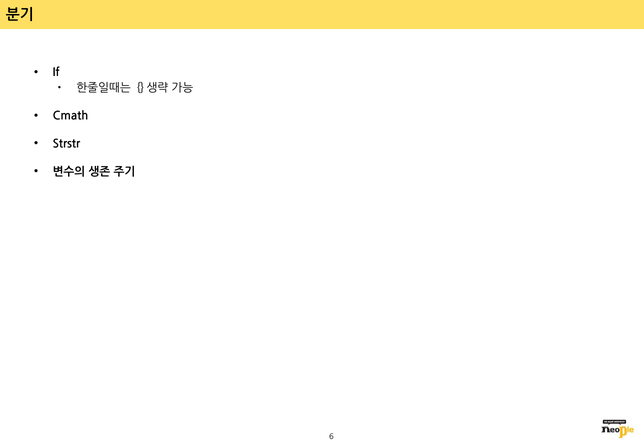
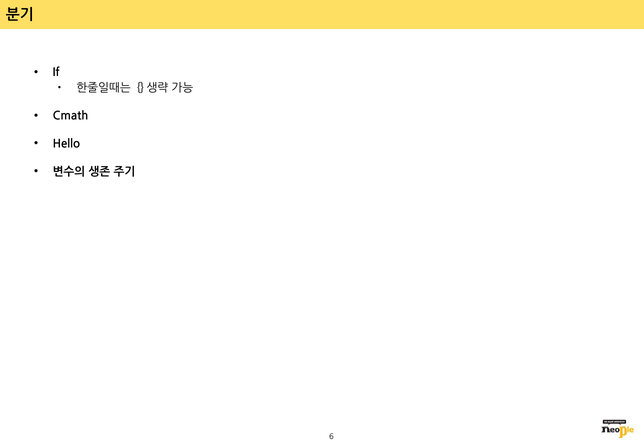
Strstr: Strstr -> Hello
